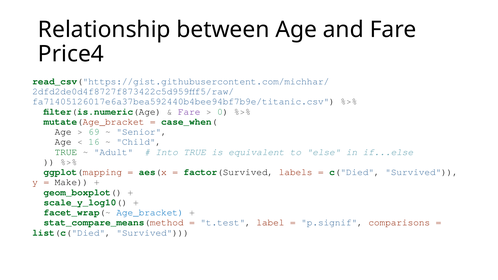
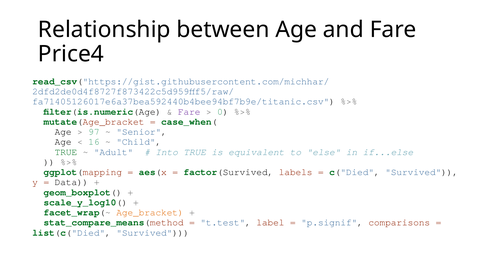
69: 69 -> 97
Make: Make -> Data
Age_bracket colour: blue -> orange
